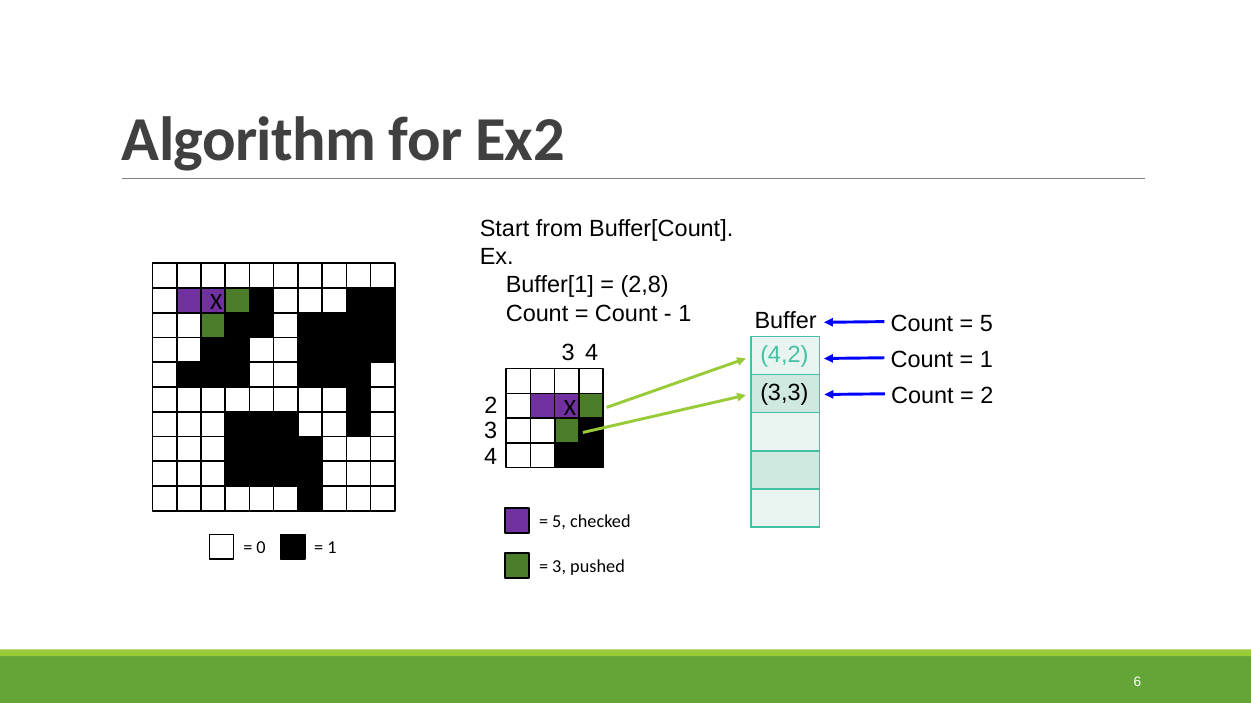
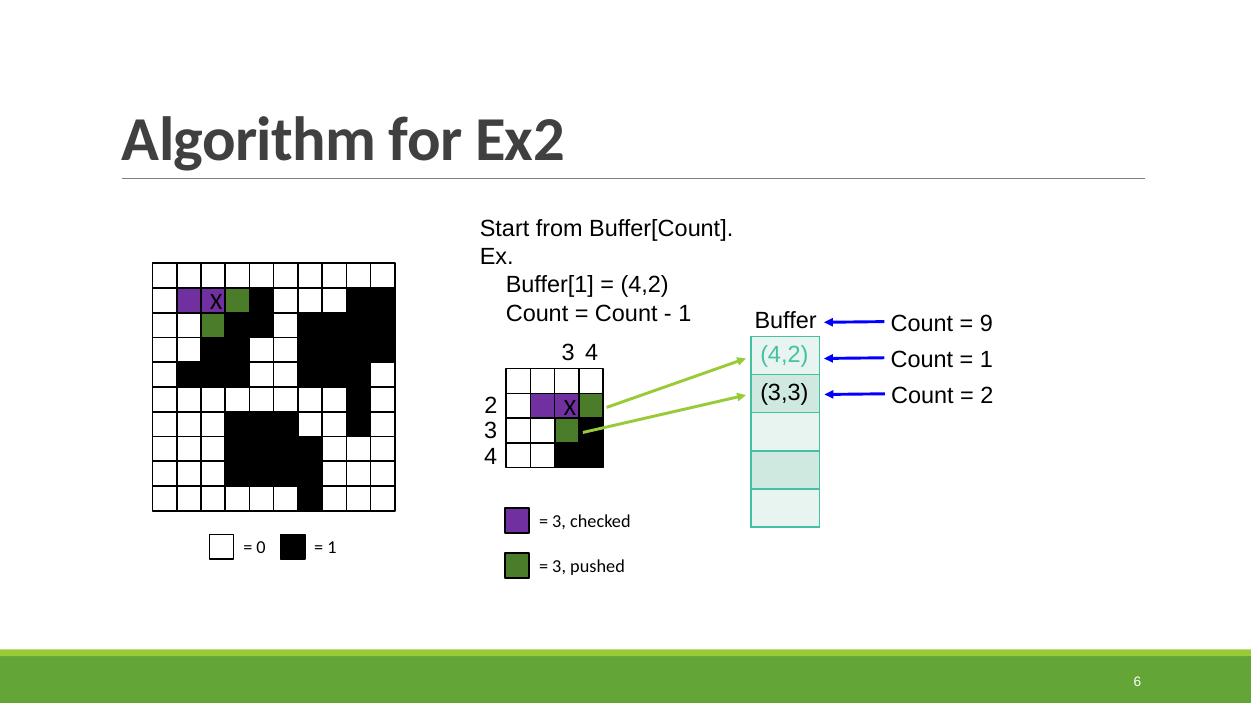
2,8 at (645, 285): 2,8 -> 4,2
5 at (986, 324): 5 -> 9
5 at (559, 521): 5 -> 3
